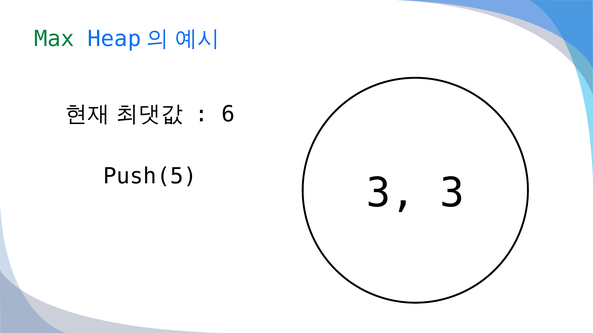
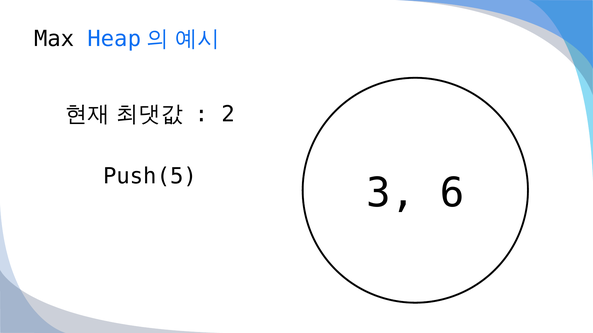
Max colour: green -> black
6: 6 -> 2
3 3: 3 -> 6
